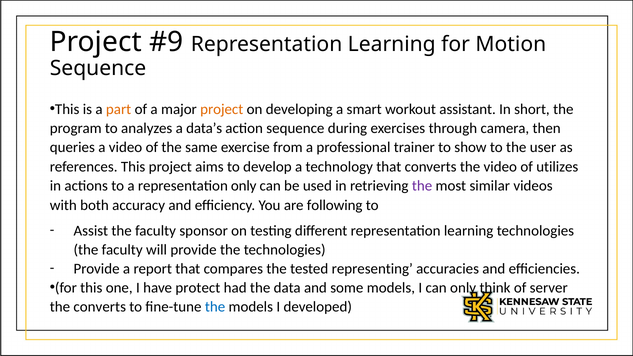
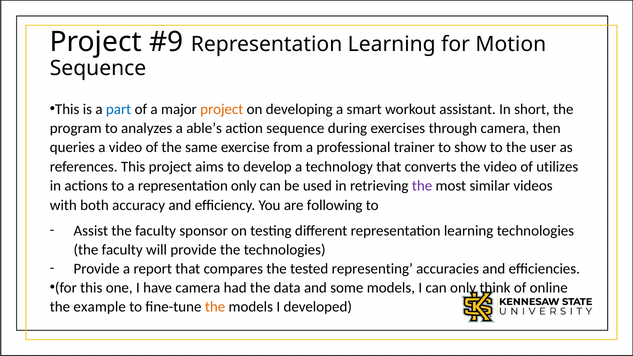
part colour: orange -> blue
data’s: data’s -> able’s
have protect: protect -> camera
server: server -> online
the converts: converts -> example
the at (215, 307) colour: blue -> orange
